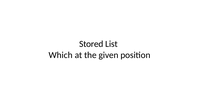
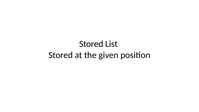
Which at (61, 55): Which -> Stored
